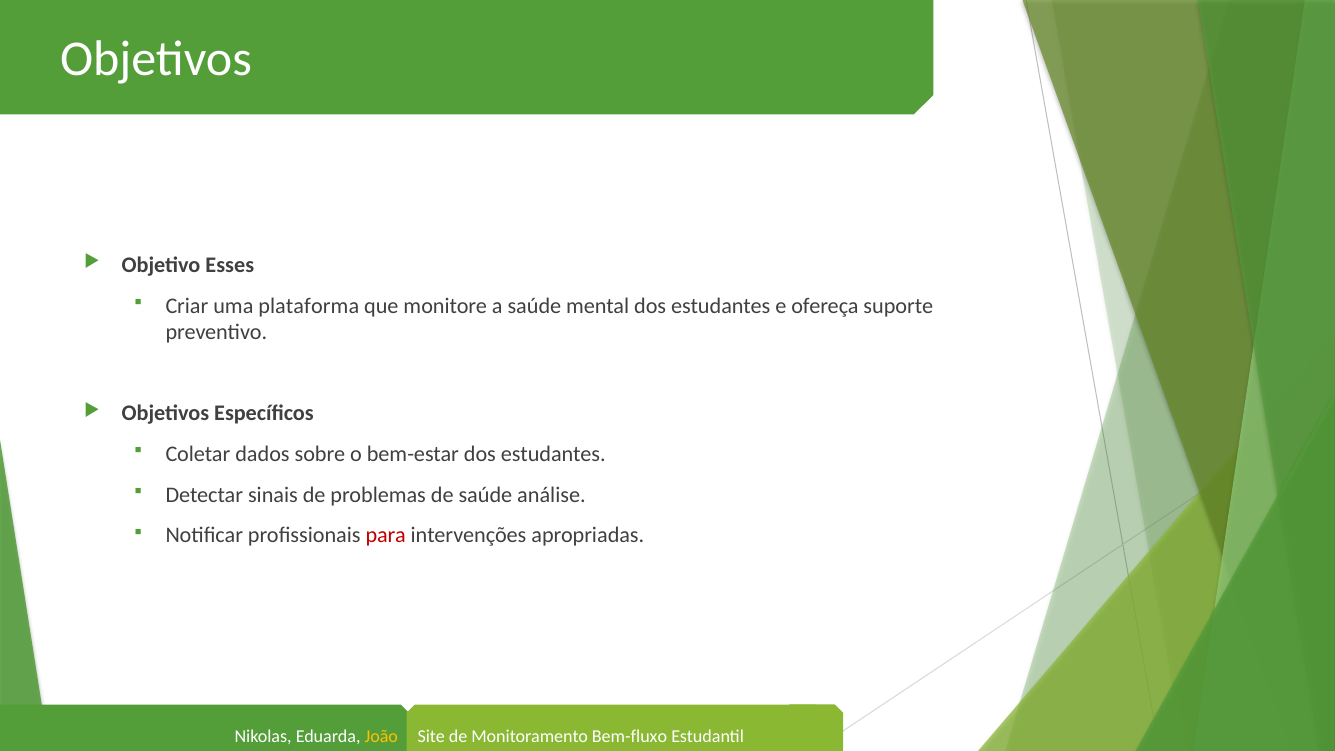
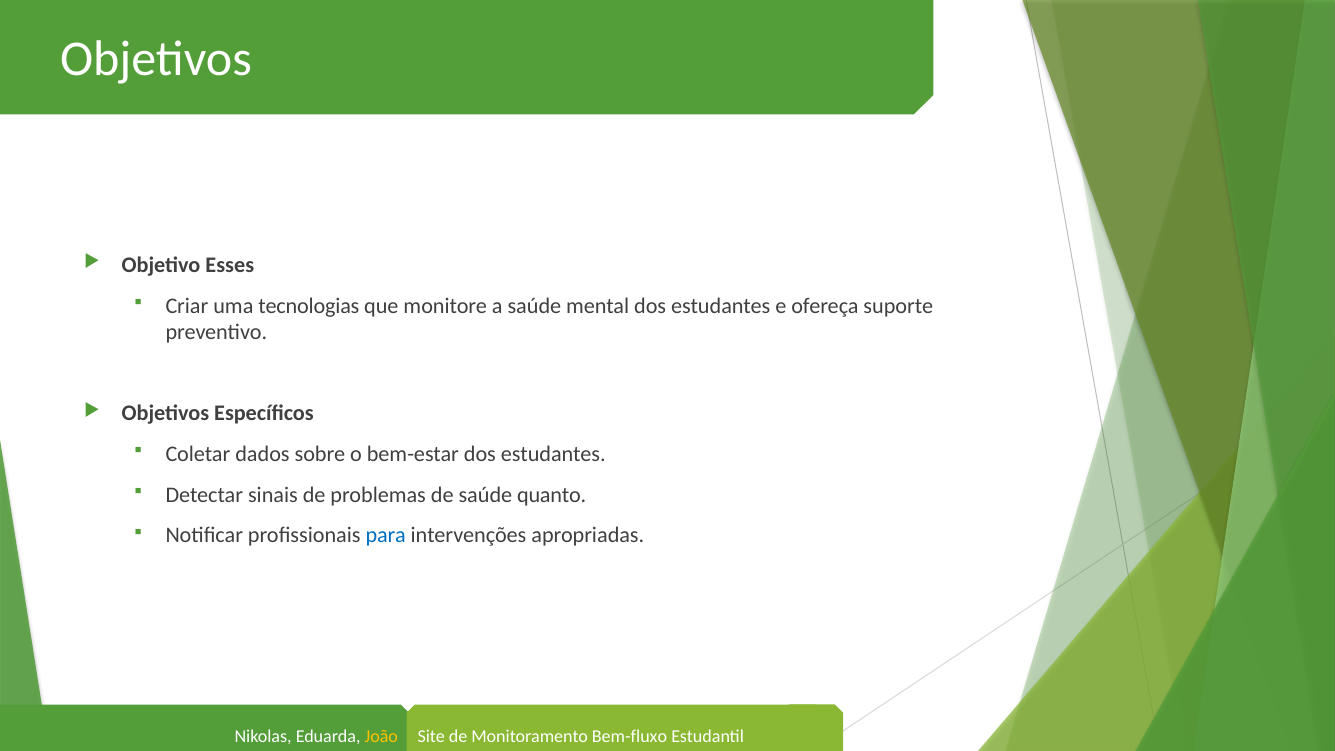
plataforma: plataforma -> tecnologias
análise: análise -> quanto
para colour: red -> blue
